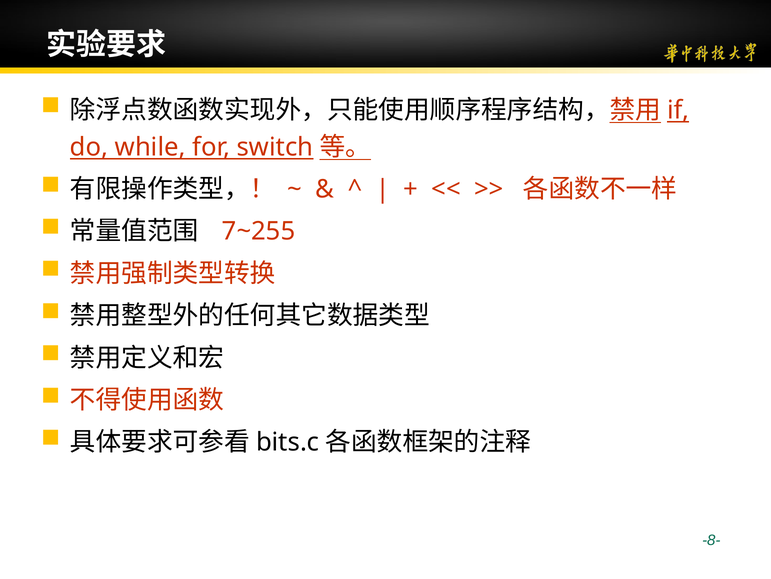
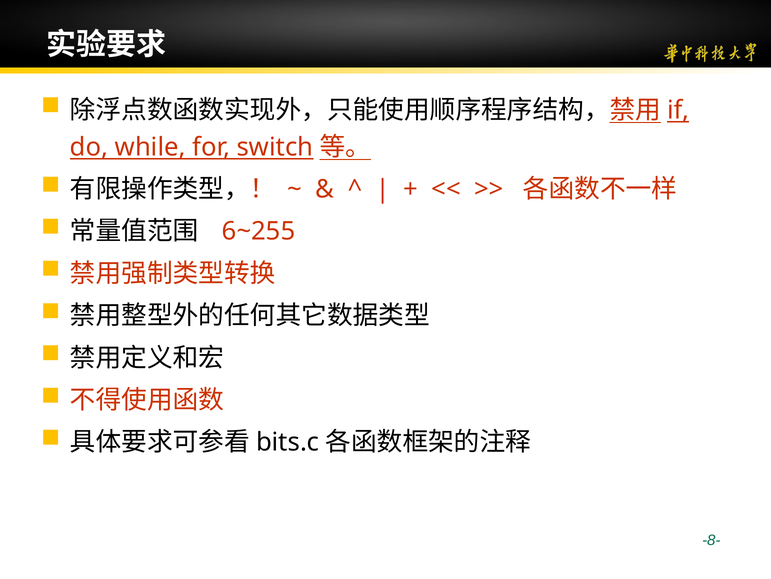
7~255: 7~255 -> 6~255
